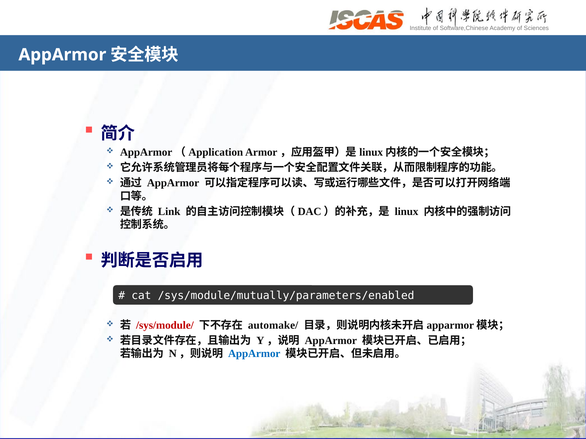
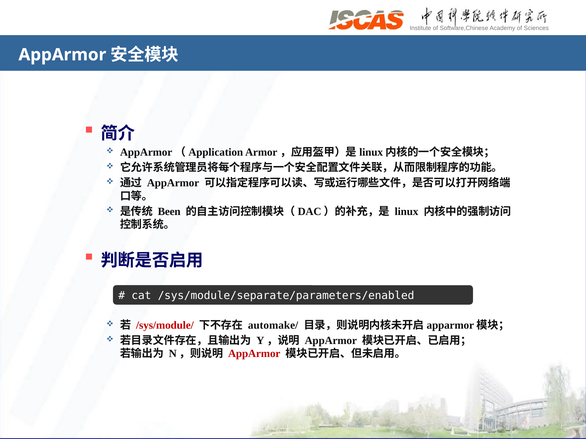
Link: Link -> Been
/sys/module/mutually/parameters/enabled: /sys/module/mutually/parameters/enabled -> /sys/module/separate/parameters/enabled
AppArmor at (254, 354) colour: blue -> red
